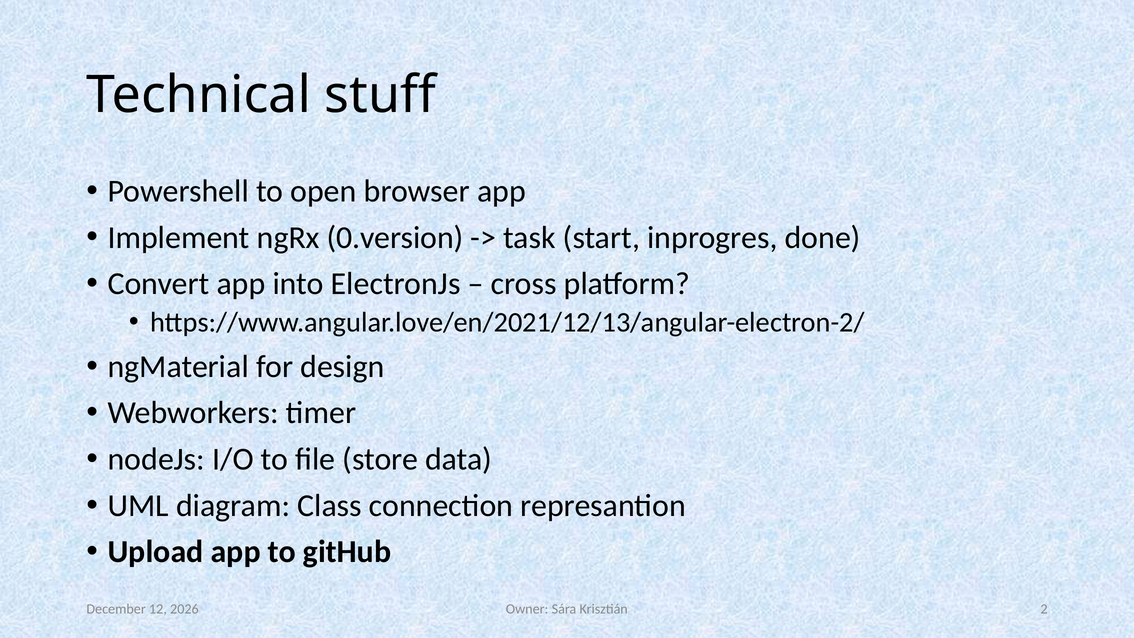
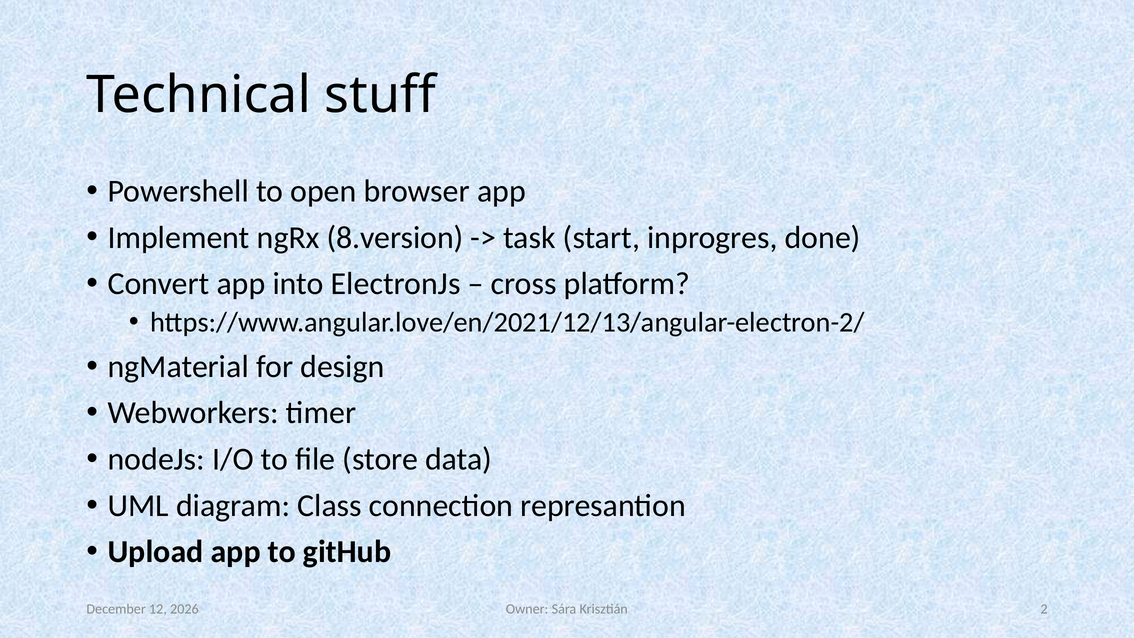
0.version: 0.version -> 8.version
